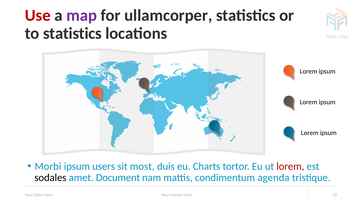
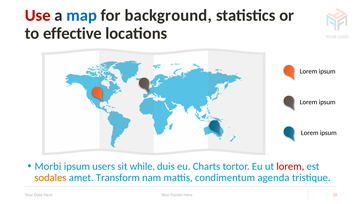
map colour: purple -> blue
ullamcorper: ullamcorper -> background
to statistics: statistics -> effective
most: most -> while
sodales colour: black -> orange
Document: Document -> Transform
